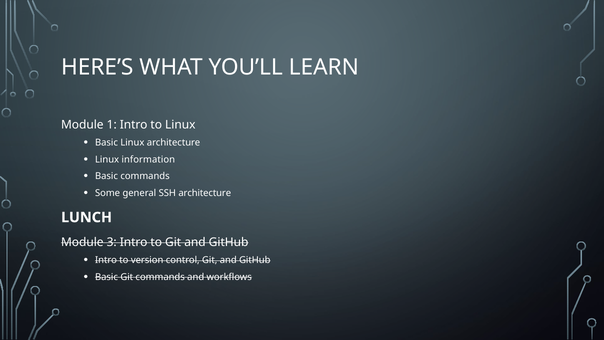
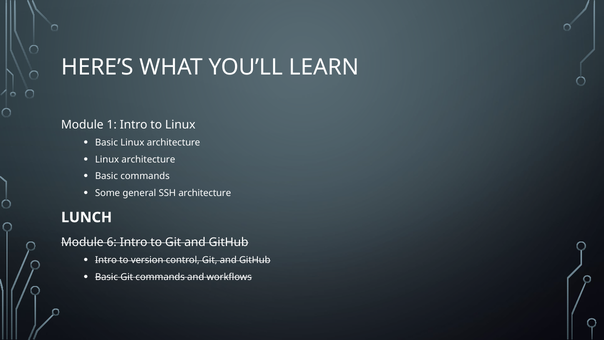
information at (148, 159): information -> architecture
3: 3 -> 6
